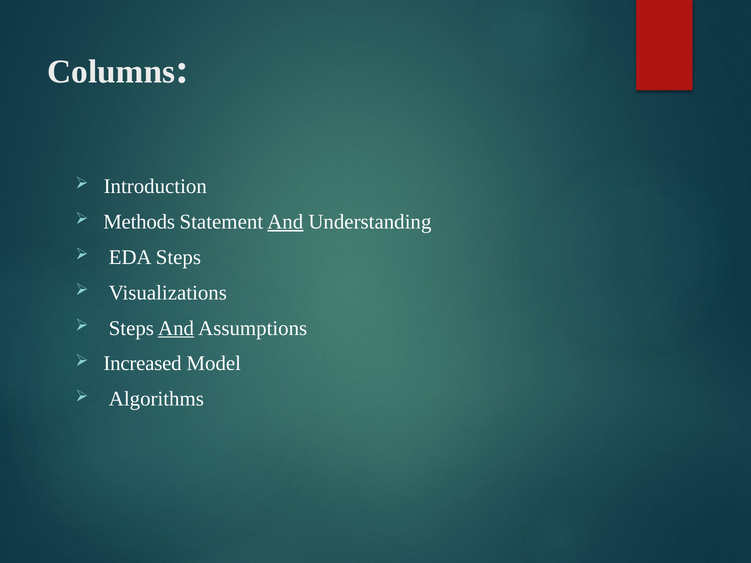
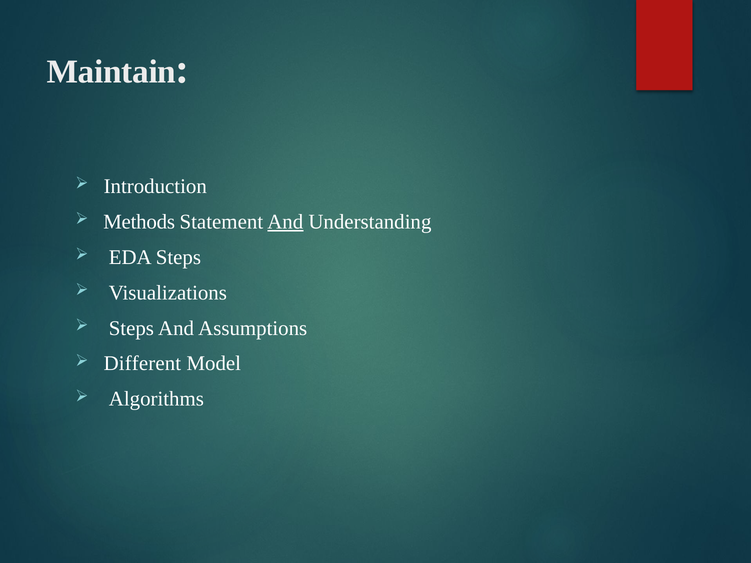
Columns: Columns -> Maintain
And at (176, 328) underline: present -> none
Increased: Increased -> Different
